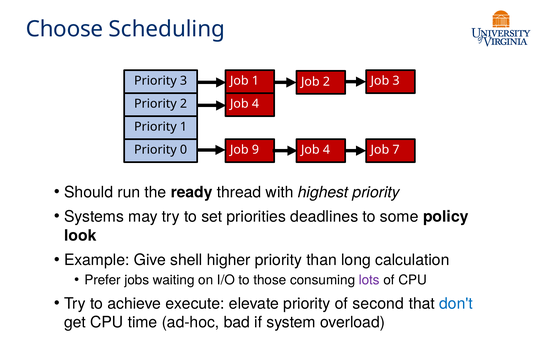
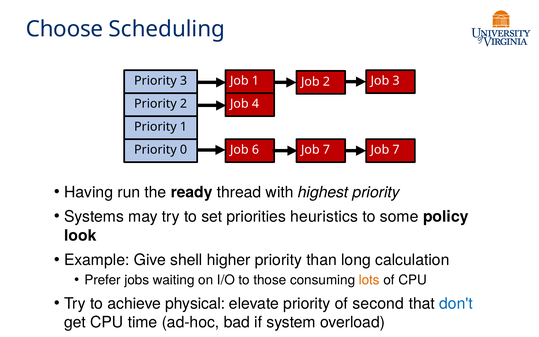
9: 9 -> 6
4 at (326, 150): 4 -> 7
Should: Should -> Having
deadlines: deadlines -> heuristics
lots colour: purple -> orange
execute: execute -> physical
